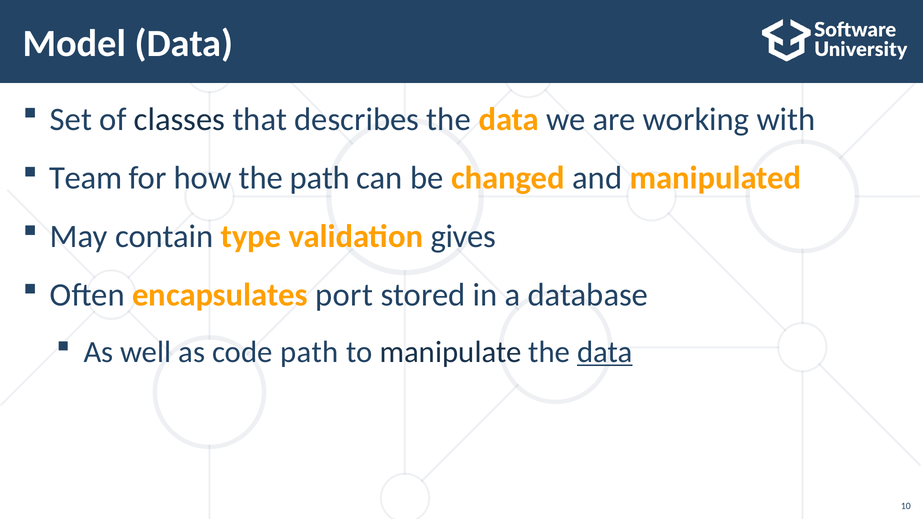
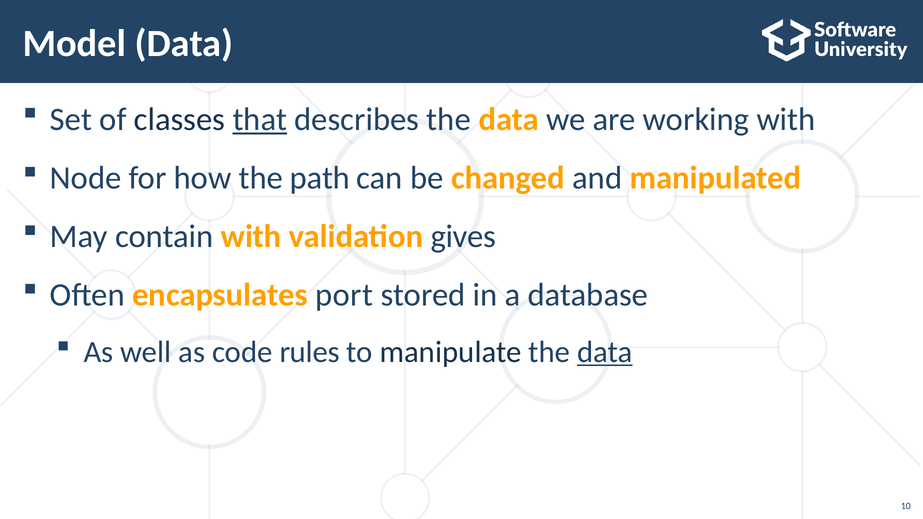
that underline: none -> present
Team: Team -> Node
contain type: type -> with
code path: path -> rules
